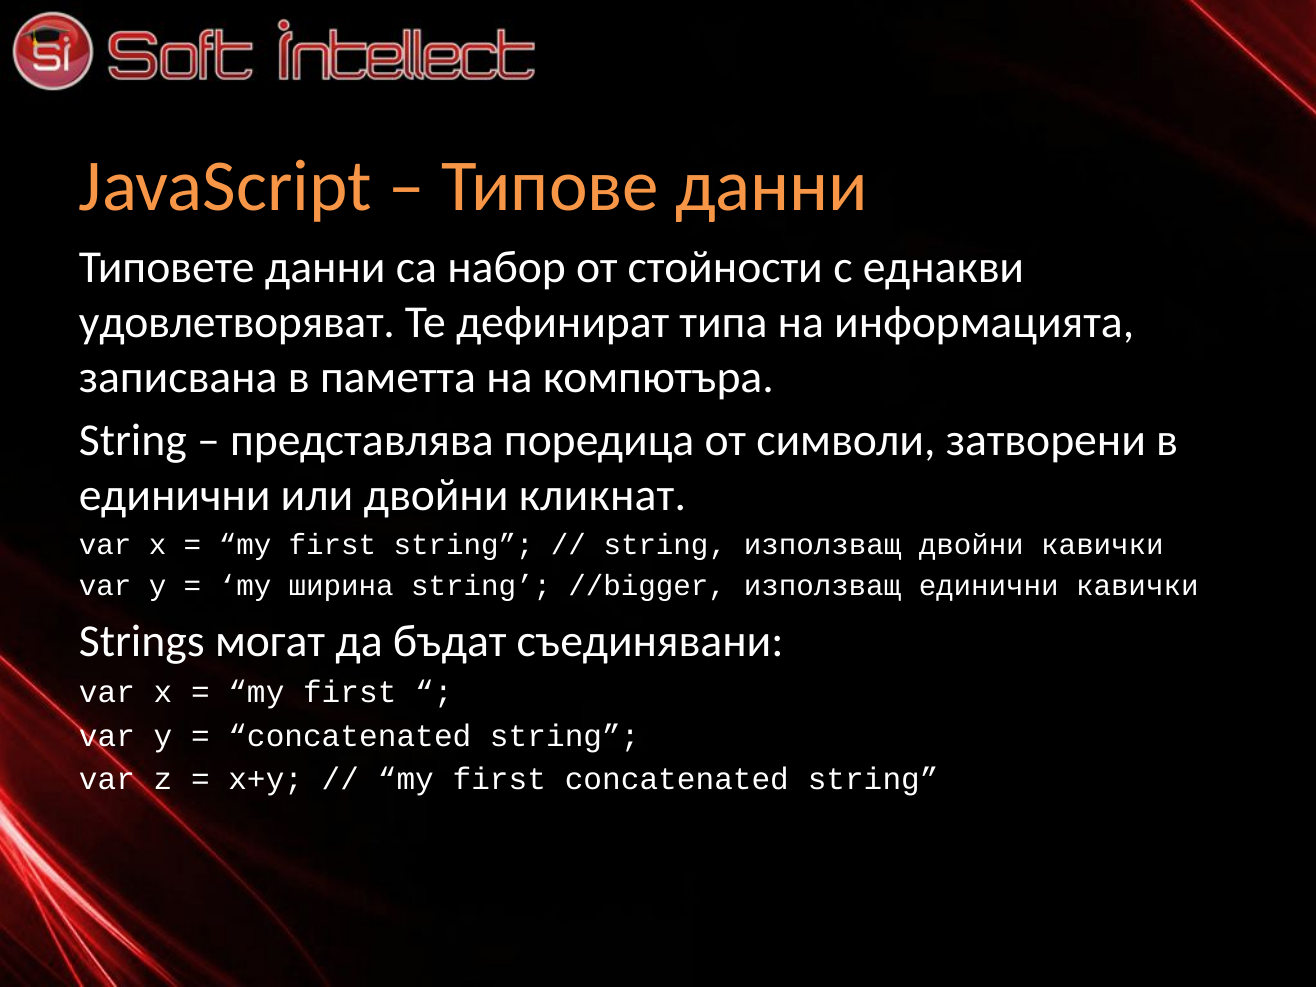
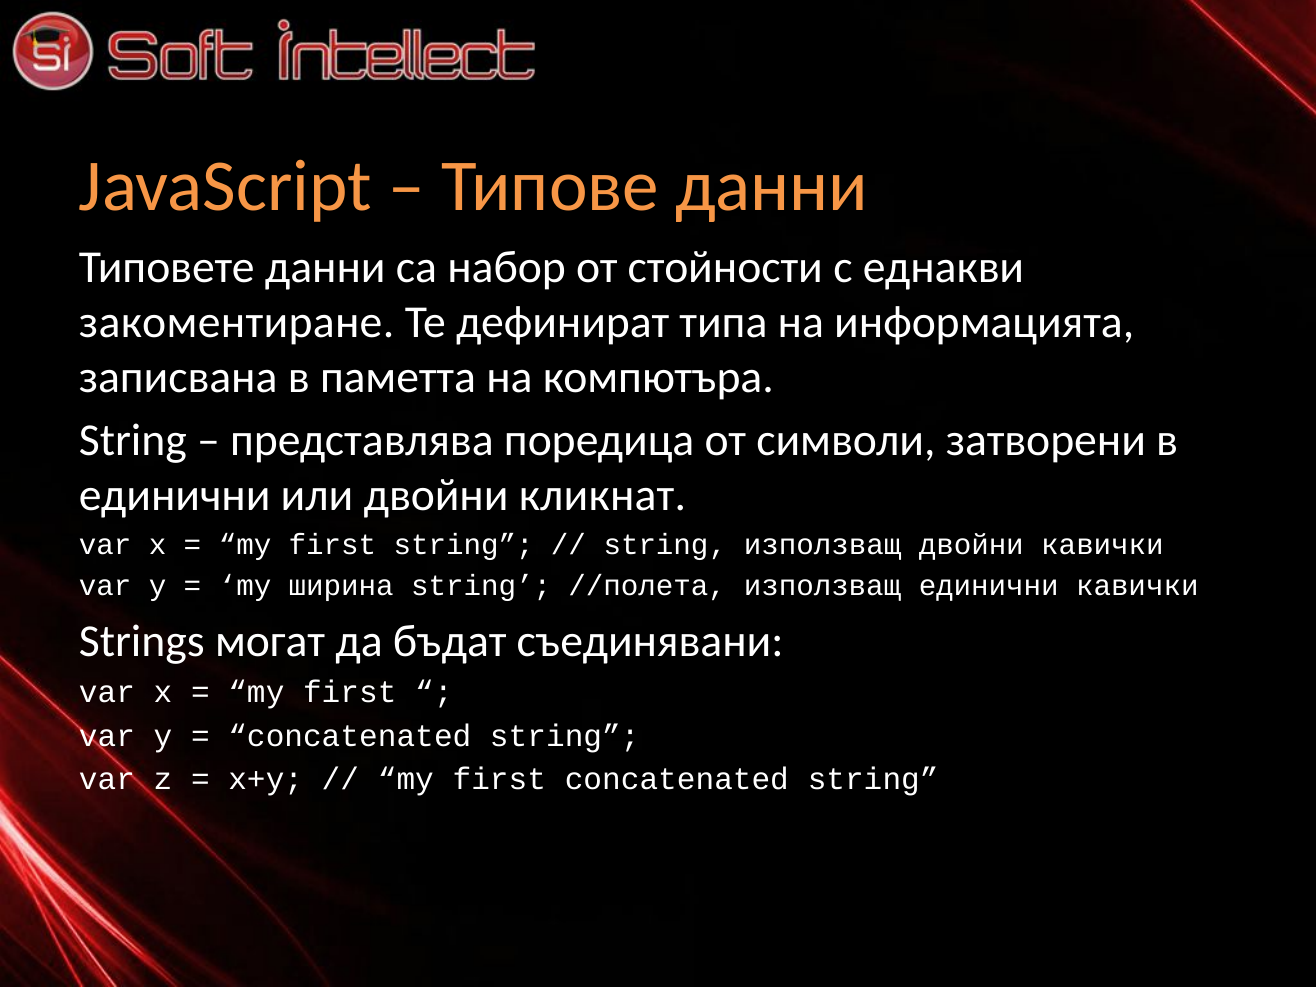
удовлетворяват: удовлетворяват -> закоментиране
//bigger: //bigger -> //полета
